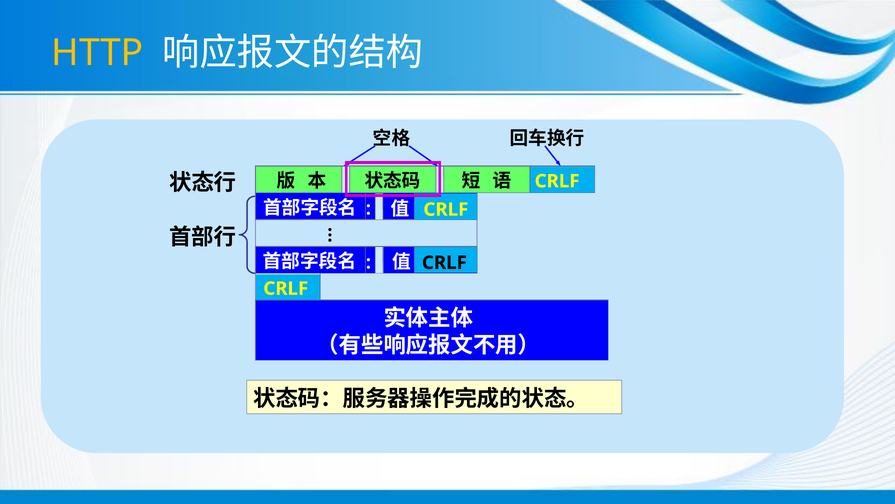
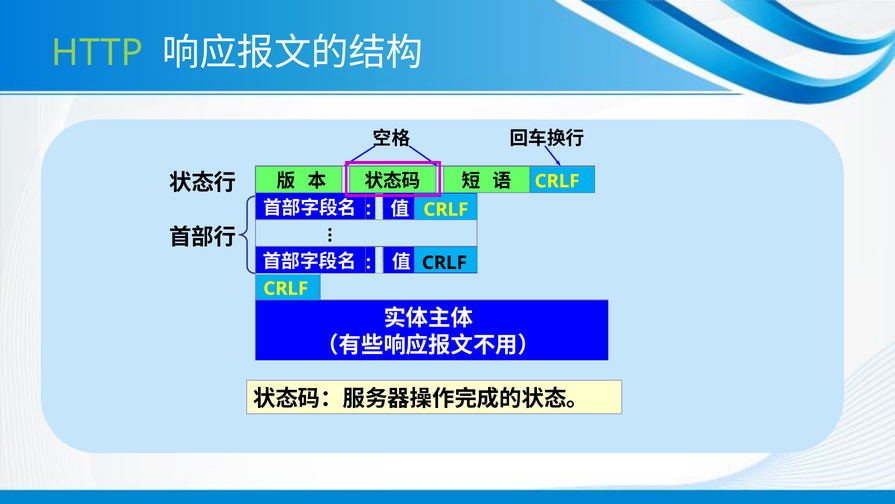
HTTP colour: yellow -> light green
